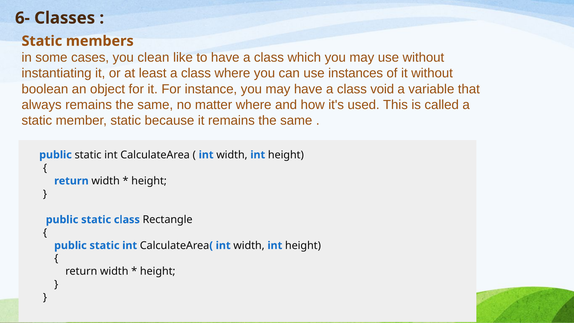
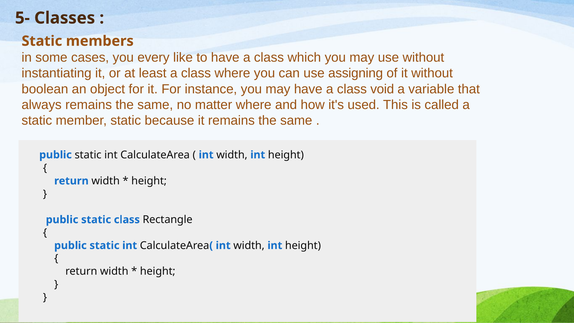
6-: 6- -> 5-
clean: clean -> every
instances: instances -> assigning
